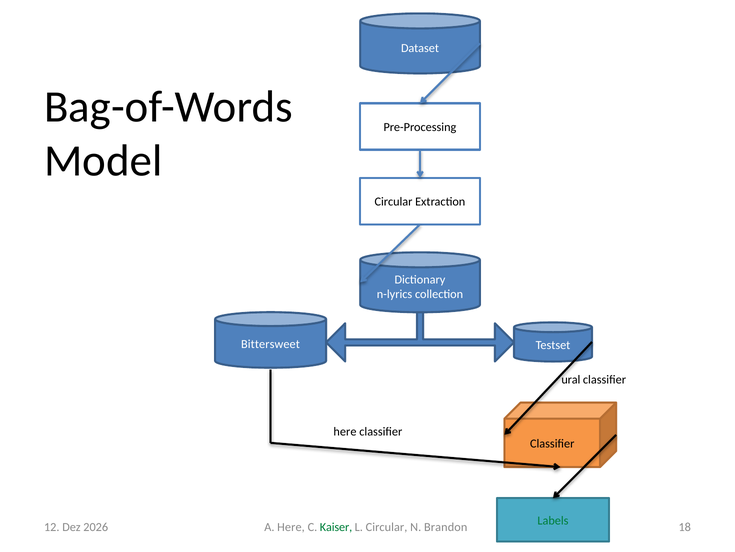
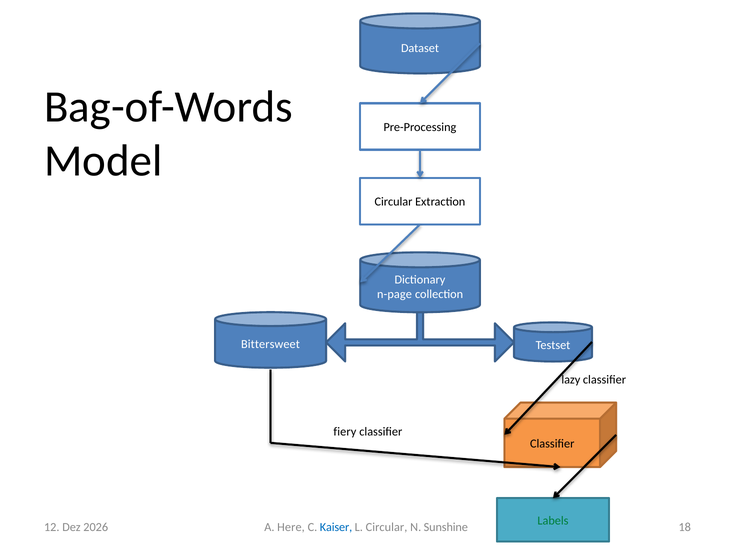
n-lyrics: n-lyrics -> n-page
ural: ural -> lazy
here at (345, 431): here -> fiery
Kaiser colour: green -> blue
Brandon: Brandon -> Sunshine
